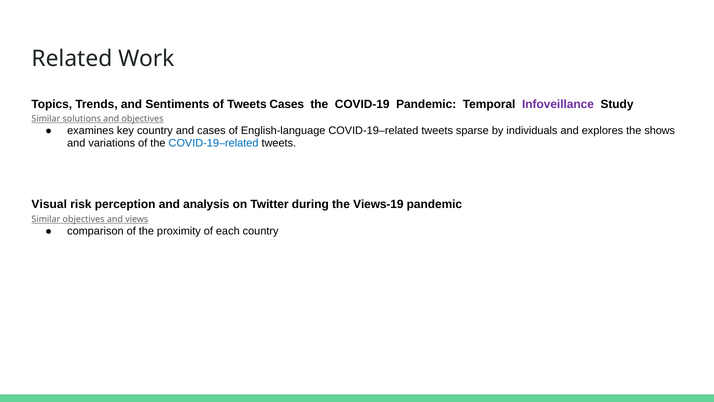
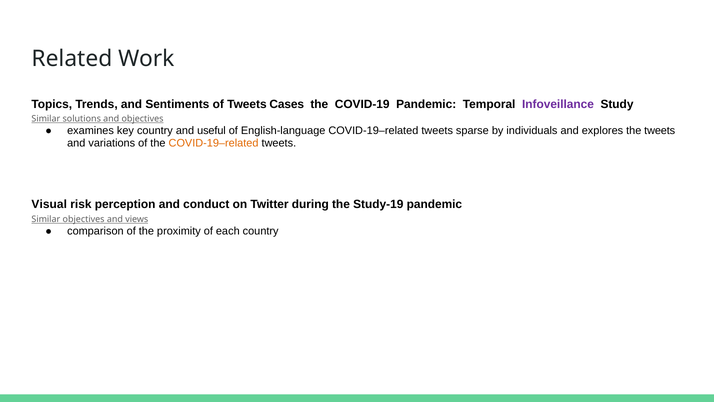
and cases: cases -> useful
the shows: shows -> tweets
COVID-19–related at (214, 143) colour: blue -> orange
analysis: analysis -> conduct
Views-19: Views-19 -> Study-19
